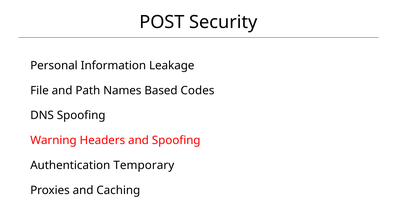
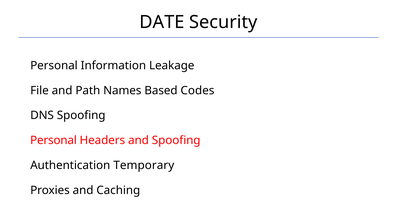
POST: POST -> DATE
Warning at (53, 141): Warning -> Personal
